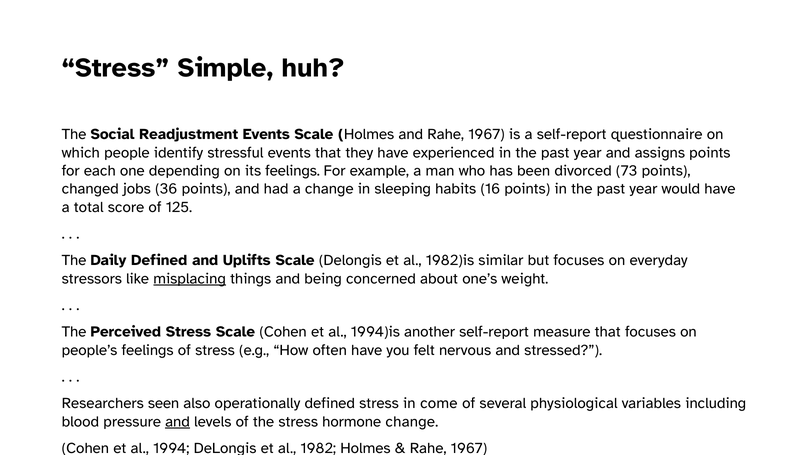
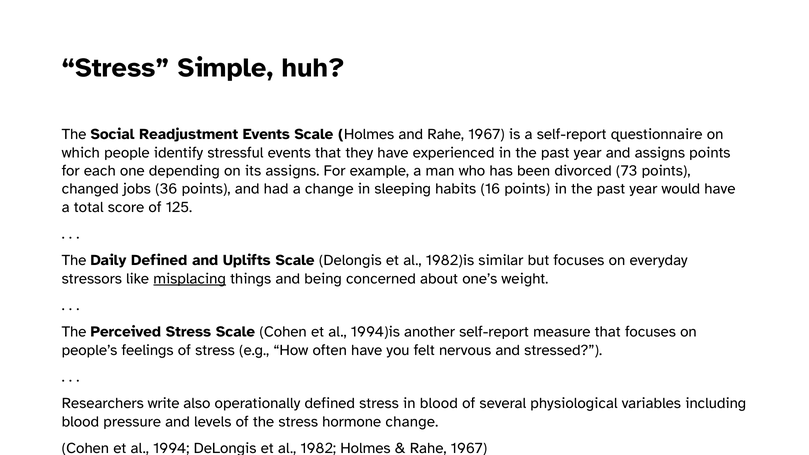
its feelings: feelings -> assigns
seen: seen -> write
in come: come -> blood
and at (178, 422) underline: present -> none
